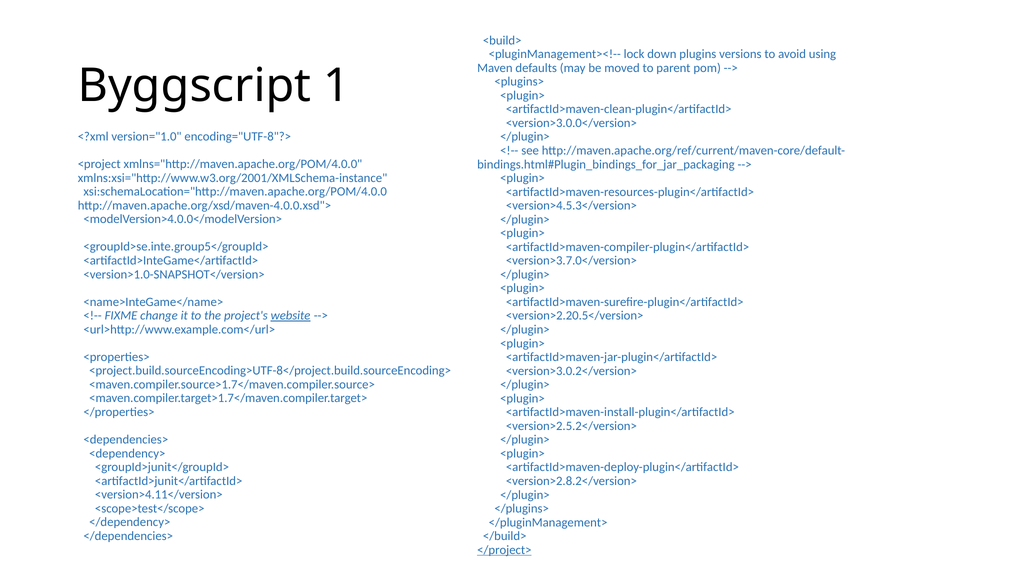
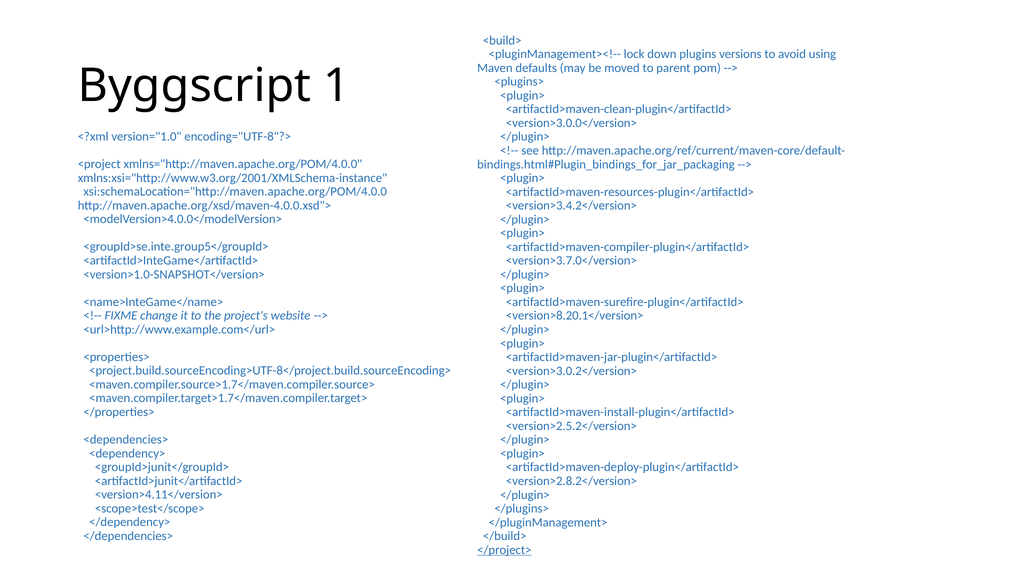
<version>4.5.3</version>: <version>4.5.3</version> -> <version>3.4.2</version>
website underline: present -> none
<version>2.20.5</version>: <version>2.20.5</version> -> <version>8.20.1</version>
